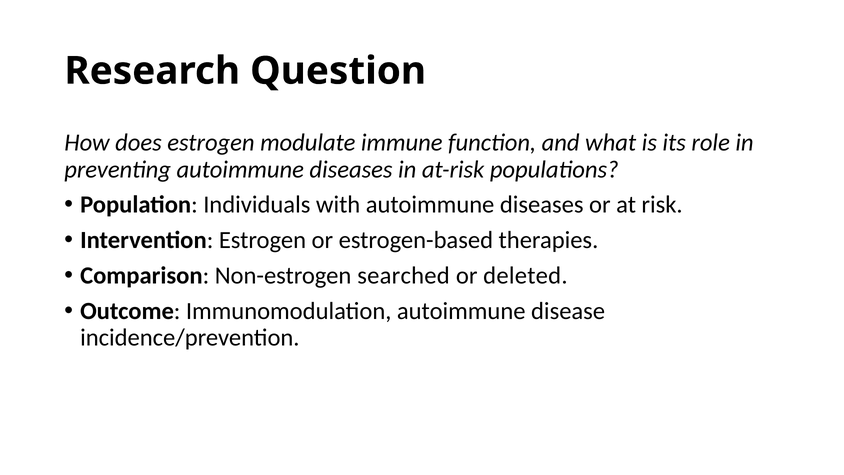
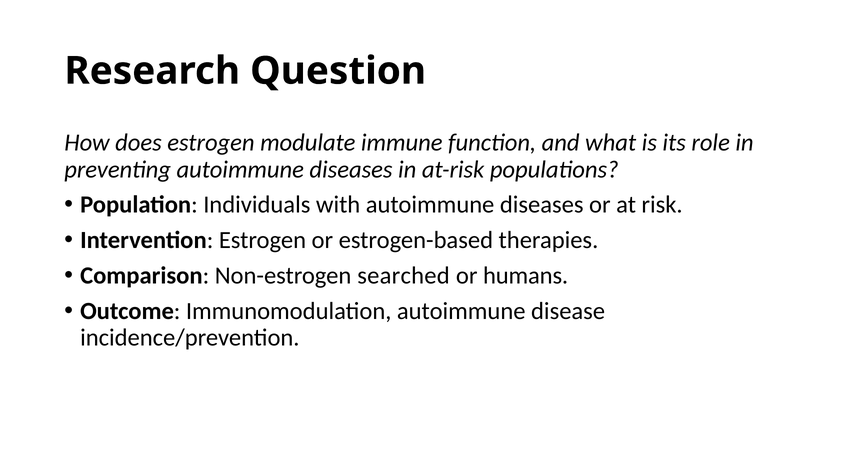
deleted: deleted -> humans
